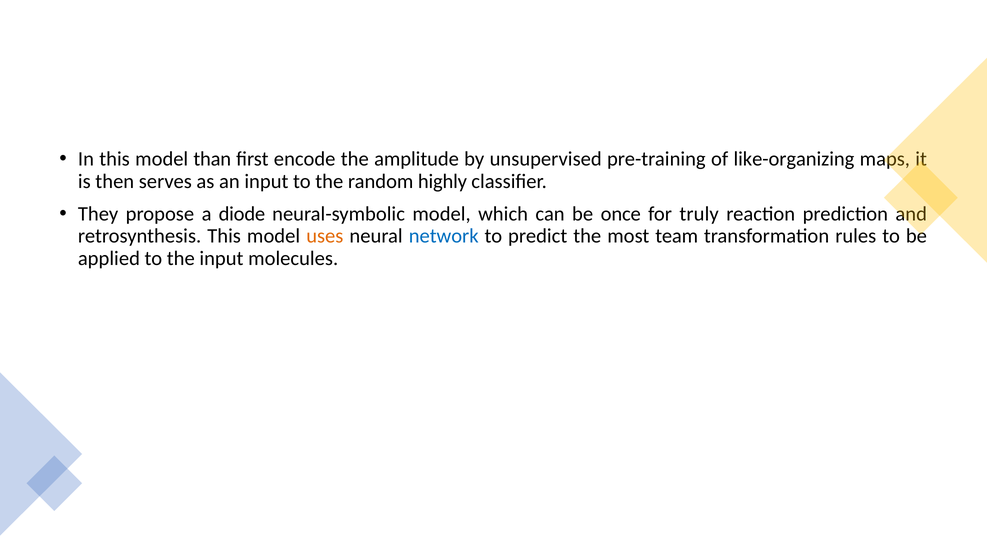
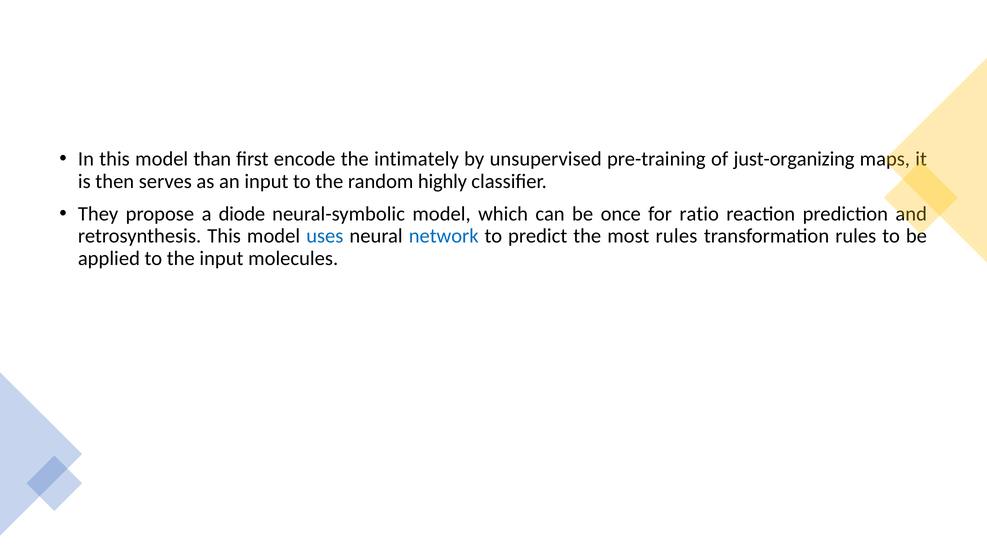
amplitude: amplitude -> intimately
like-organizing: like-organizing -> just-organizing
truly: truly -> ratio
uses colour: orange -> blue
most team: team -> rules
